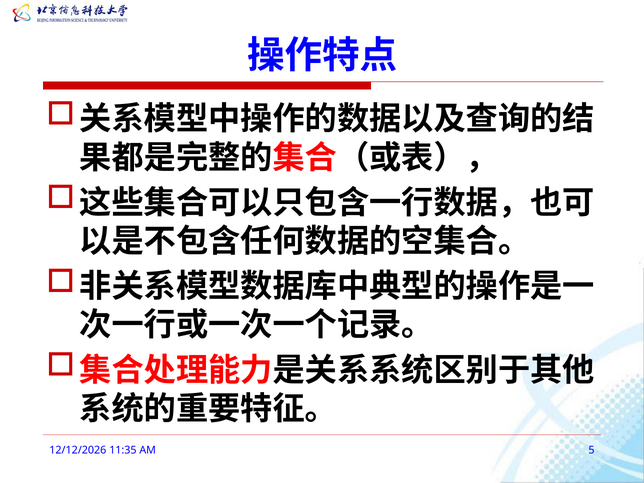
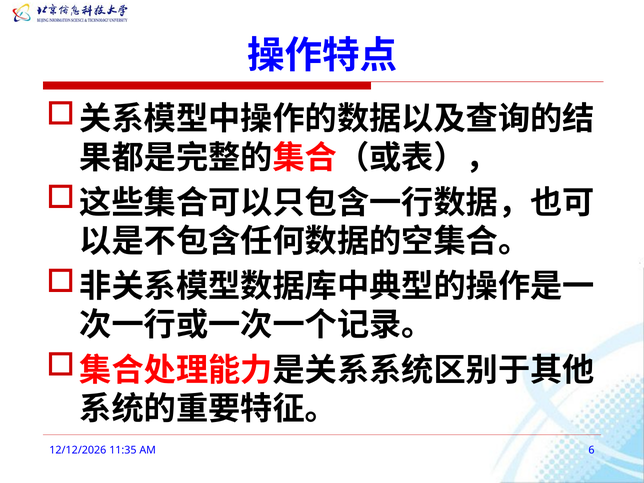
5: 5 -> 6
